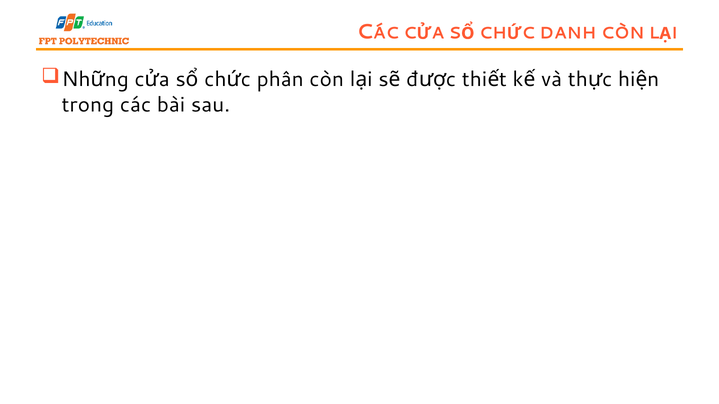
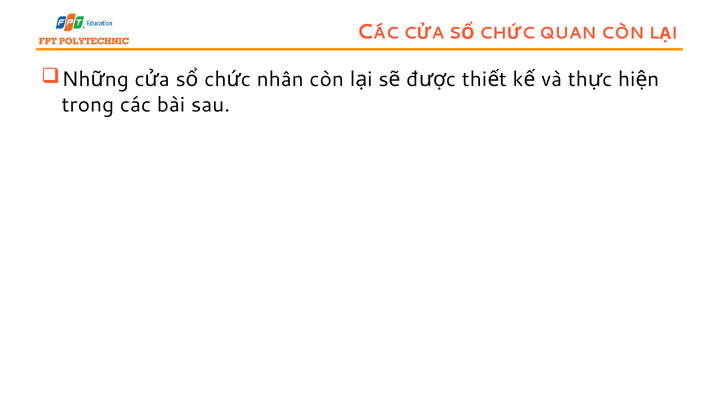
DANH: DANH -> QUAN
phân: phân -> nhân
